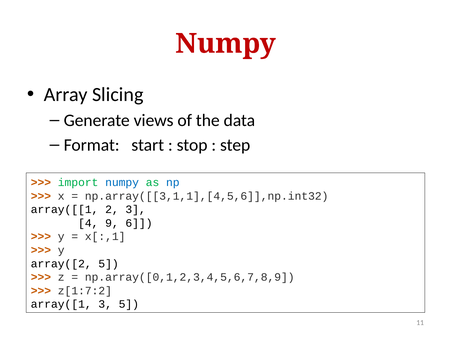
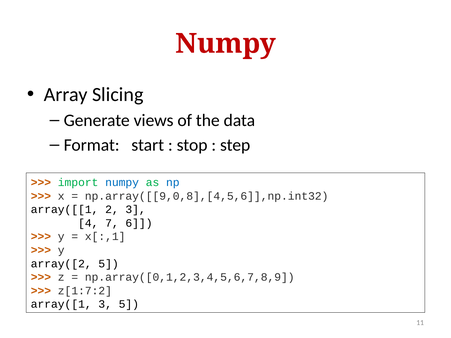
np.array([[3,1,1],[4,5,6]],np.int32: np.array([[3,1,1],[4,5,6]],np.int32 -> np.array([[9,0,8],[4,5,6]],np.int32
9: 9 -> 7
